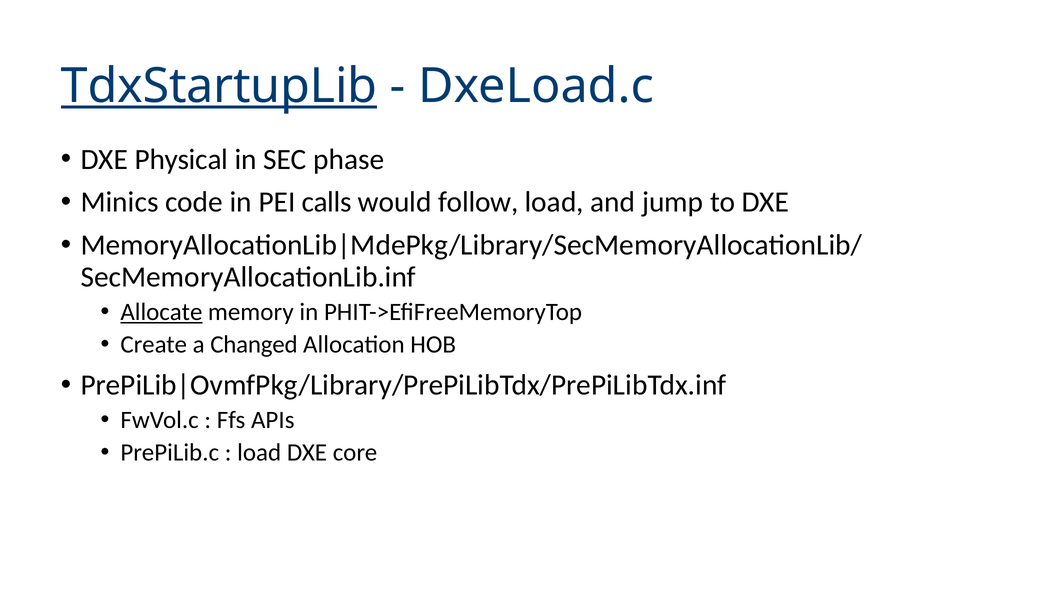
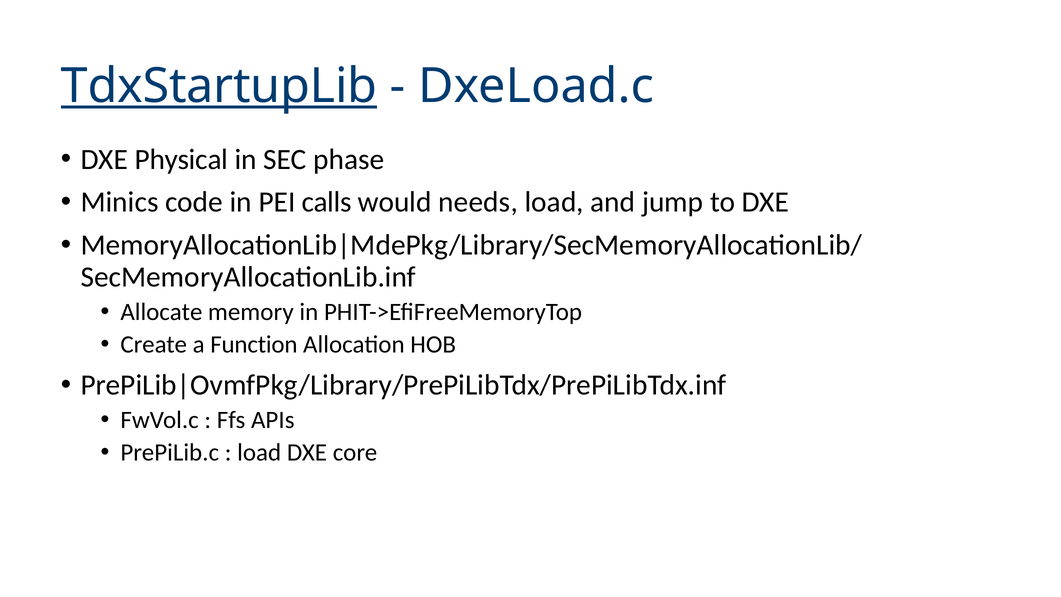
follow: follow -> needs
Allocate underline: present -> none
Changed: Changed -> Function
